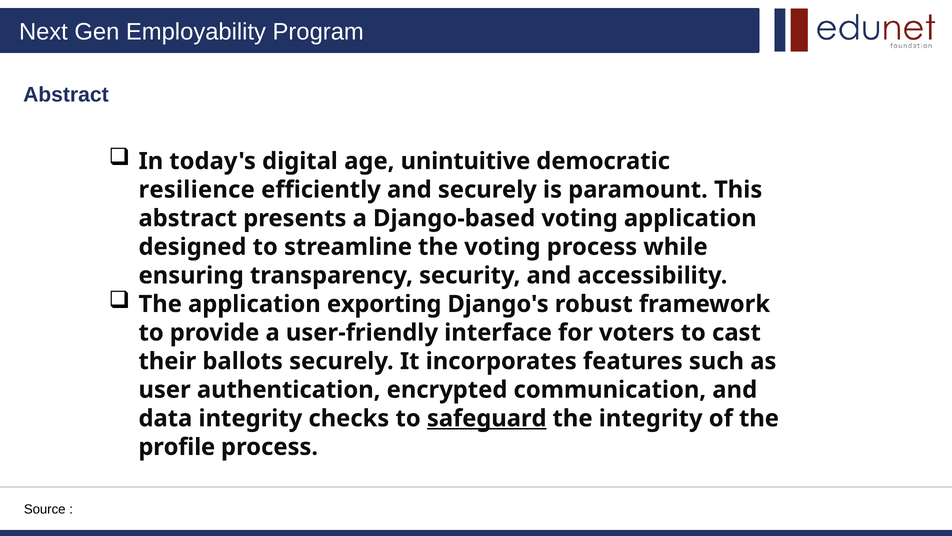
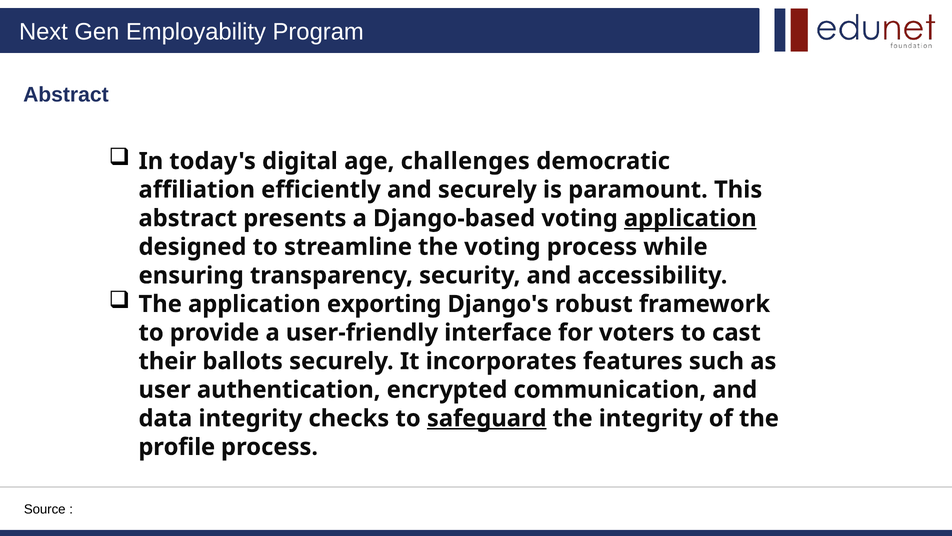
unintuitive: unintuitive -> challenges
resilience: resilience -> affiliation
application at (690, 218) underline: none -> present
